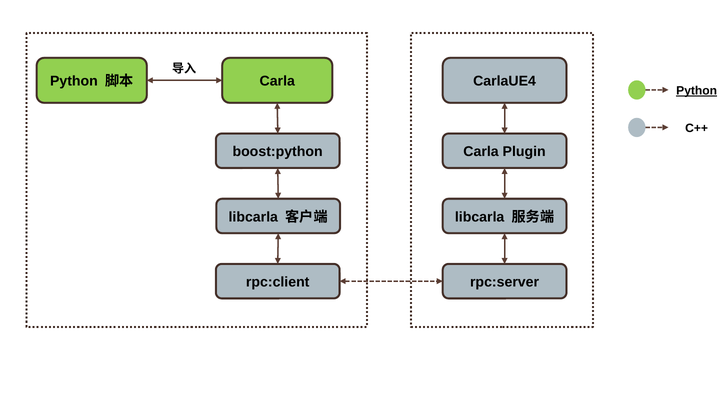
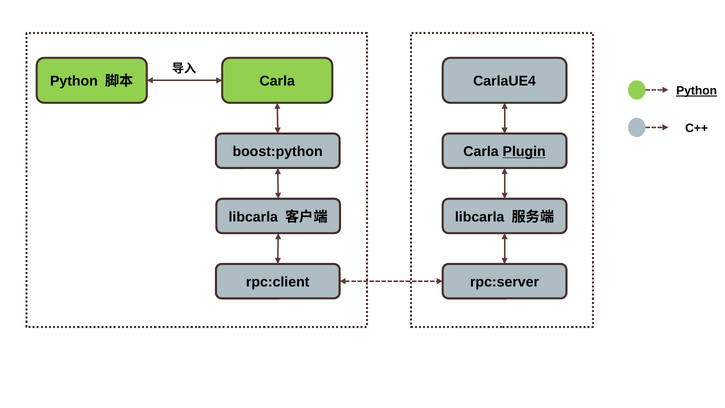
Plugin underline: none -> present
